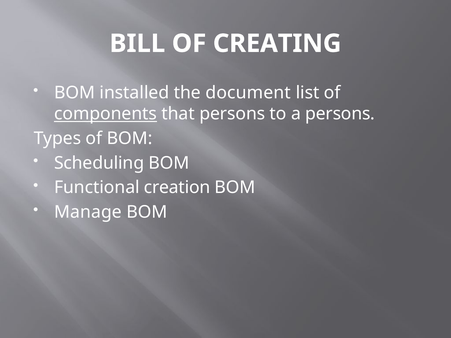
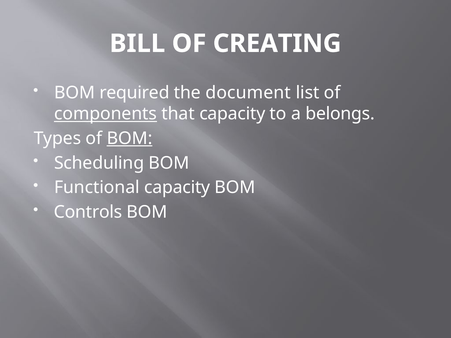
installed: installed -> required
that persons: persons -> capacity
a persons: persons -> belongs
BOM at (130, 139) underline: none -> present
Functional creation: creation -> capacity
Manage: Manage -> Controls
